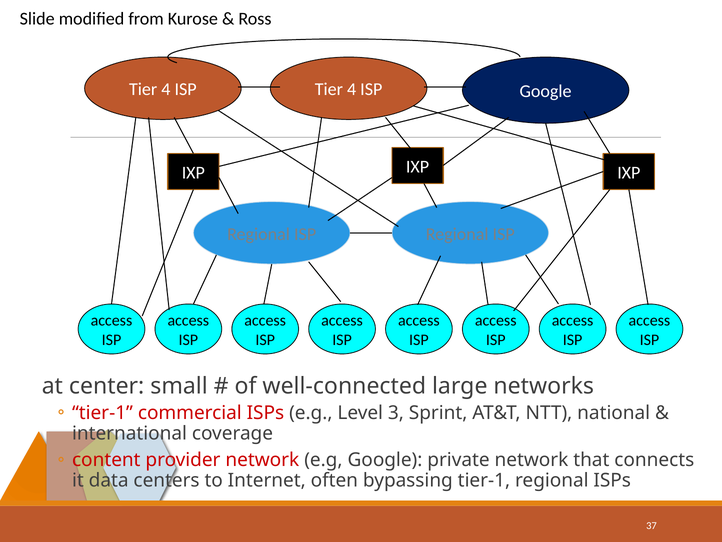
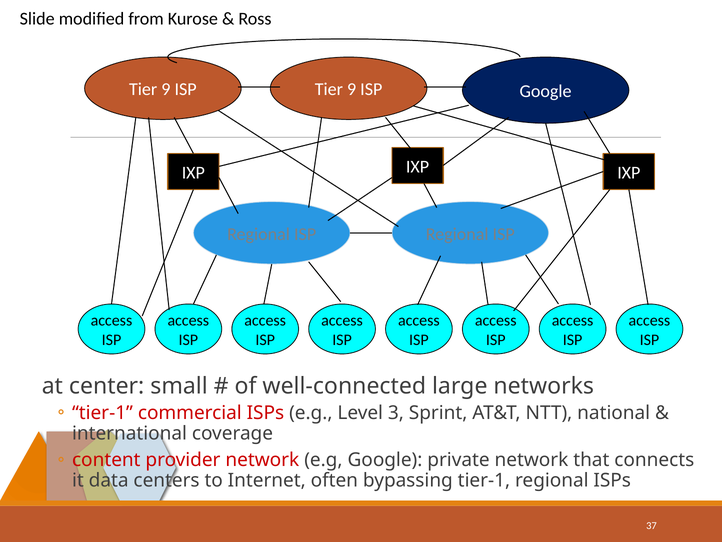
4 at (166, 89): 4 -> 9
ISP Tier 4: 4 -> 9
